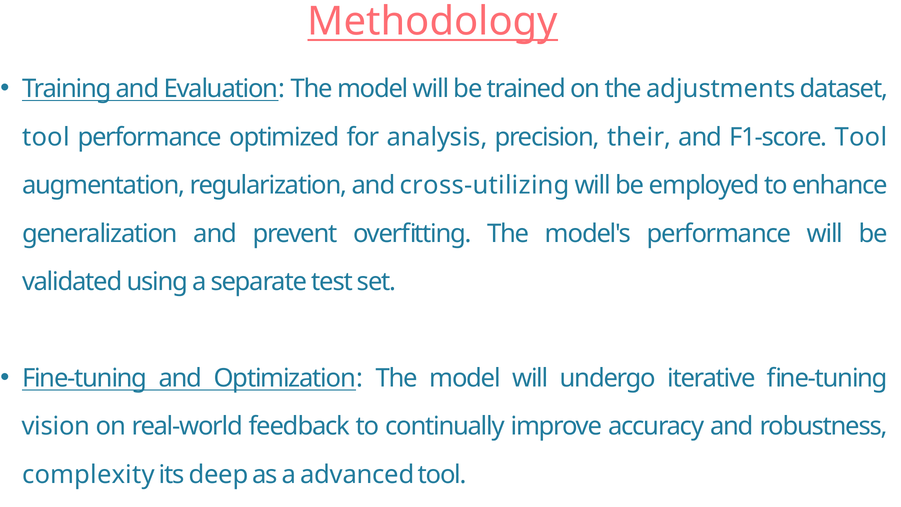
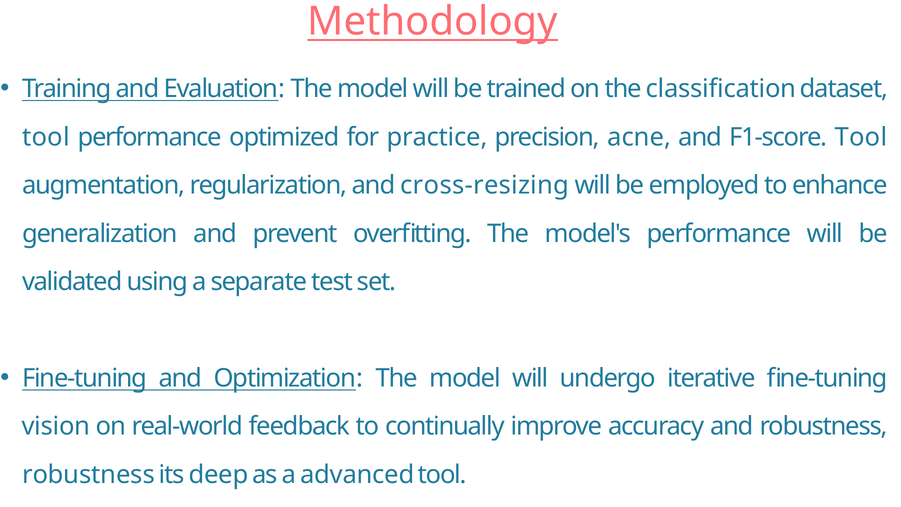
adjustments: adjustments -> classification
analysis: analysis -> practice
their: their -> acne
cross-utilizing: cross-utilizing -> cross-resizing
complexity at (88, 475): complexity -> robustness
